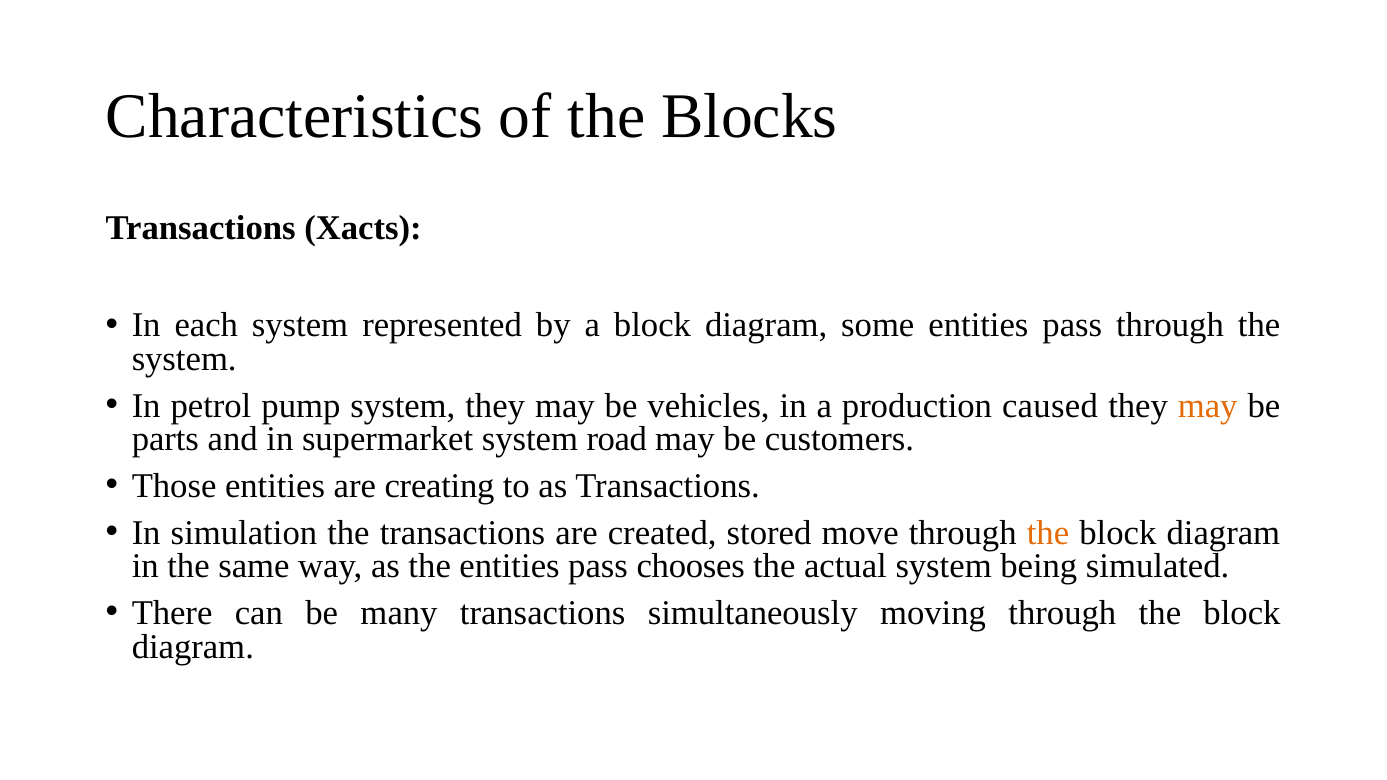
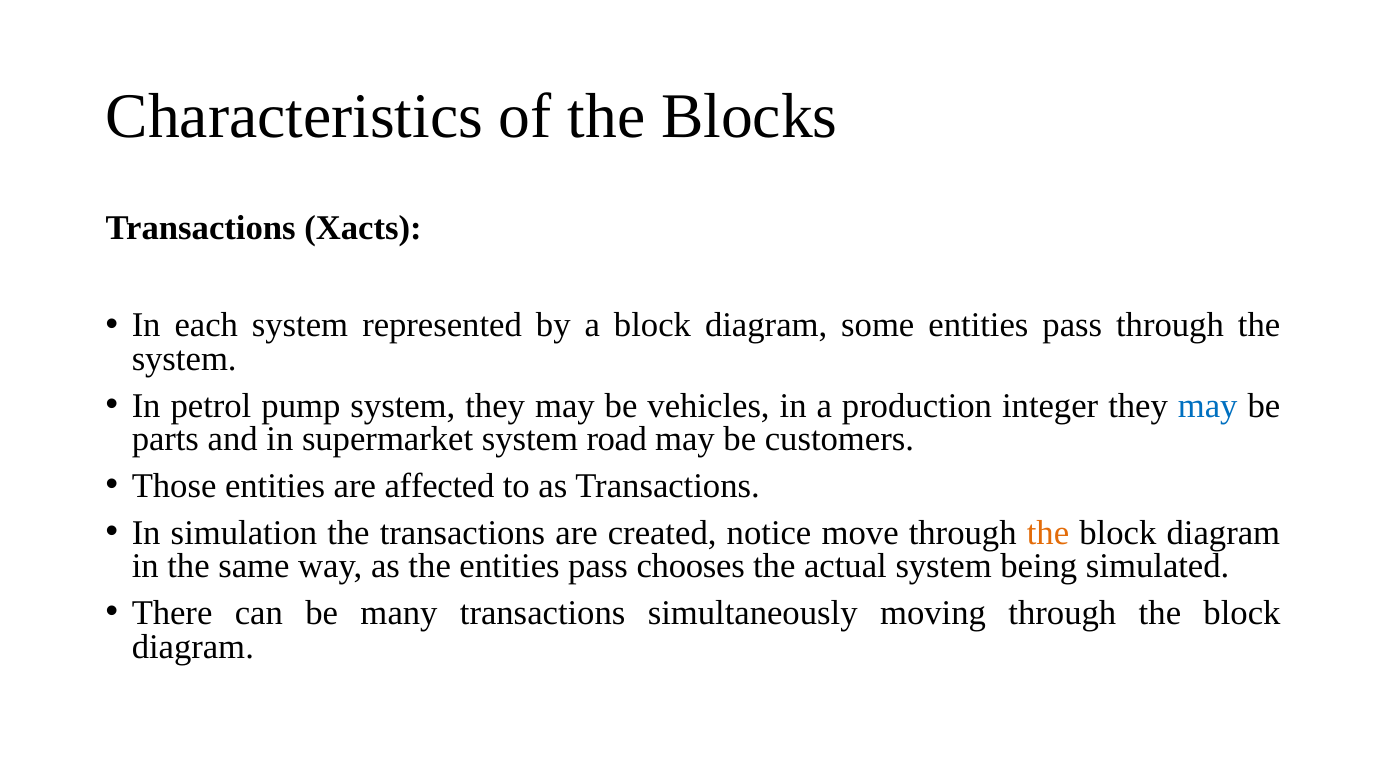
caused: caused -> integer
may at (1208, 406) colour: orange -> blue
creating: creating -> affected
stored: stored -> notice
